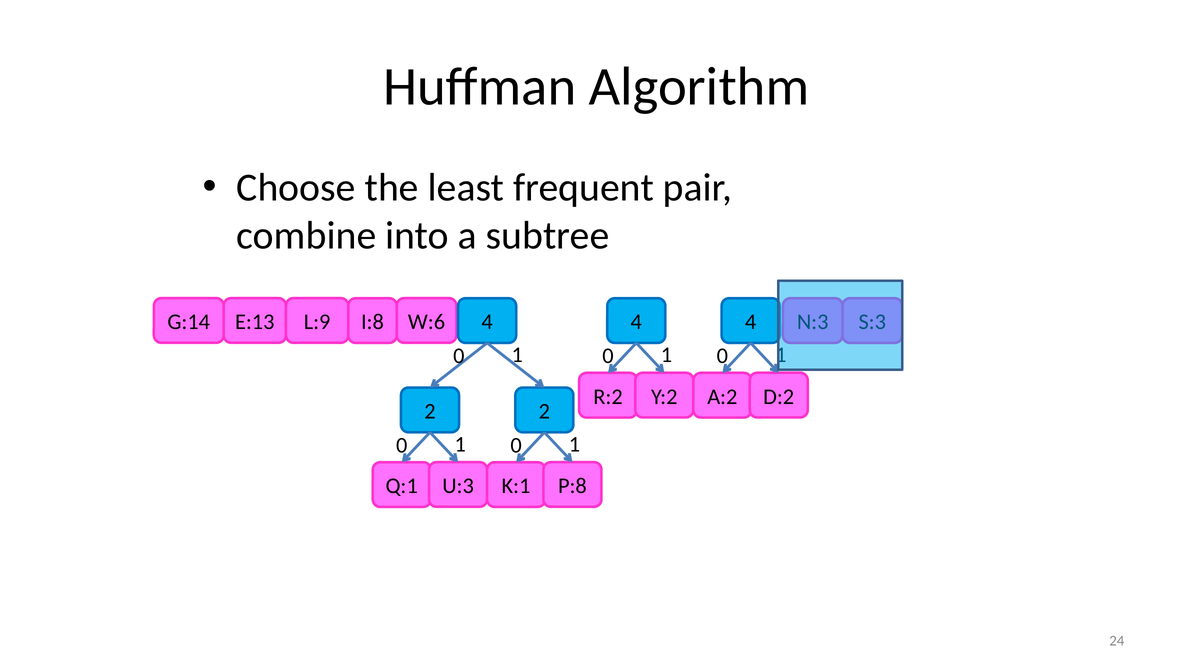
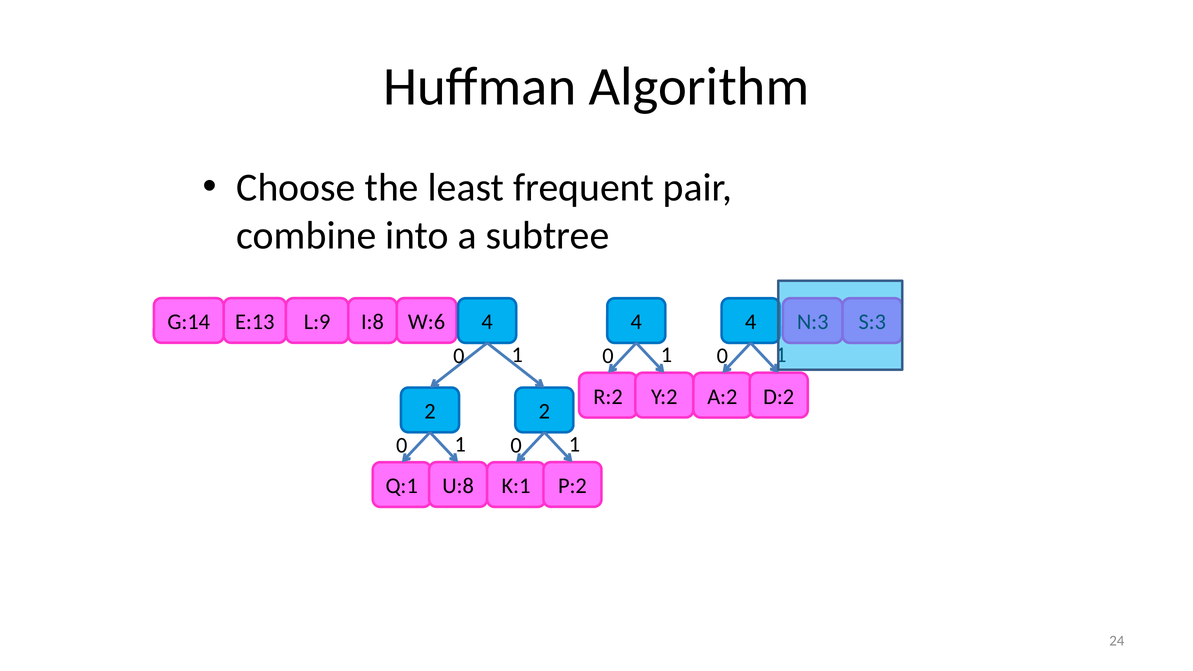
U:3: U:3 -> U:8
P:8: P:8 -> P:2
